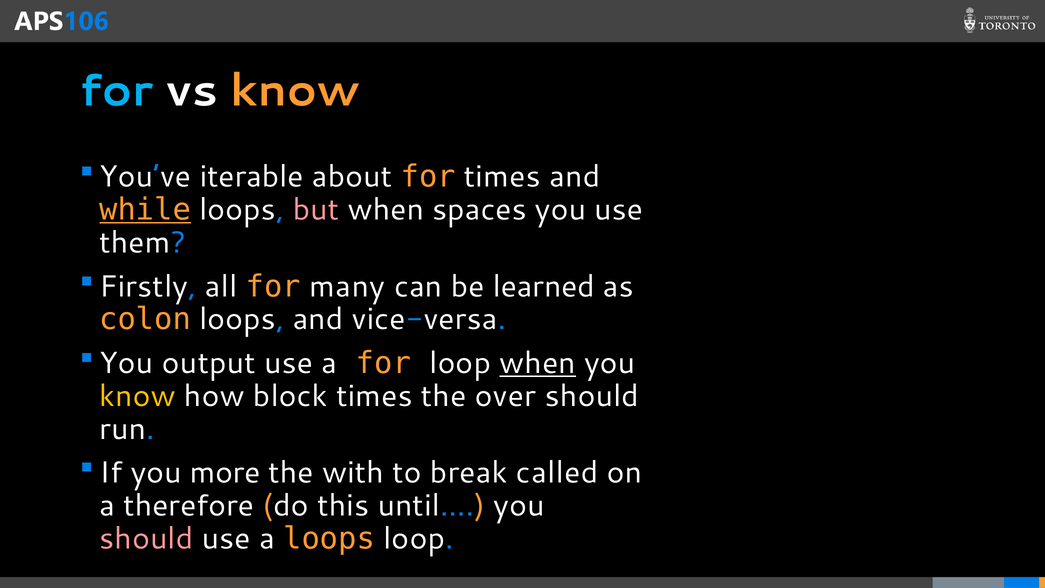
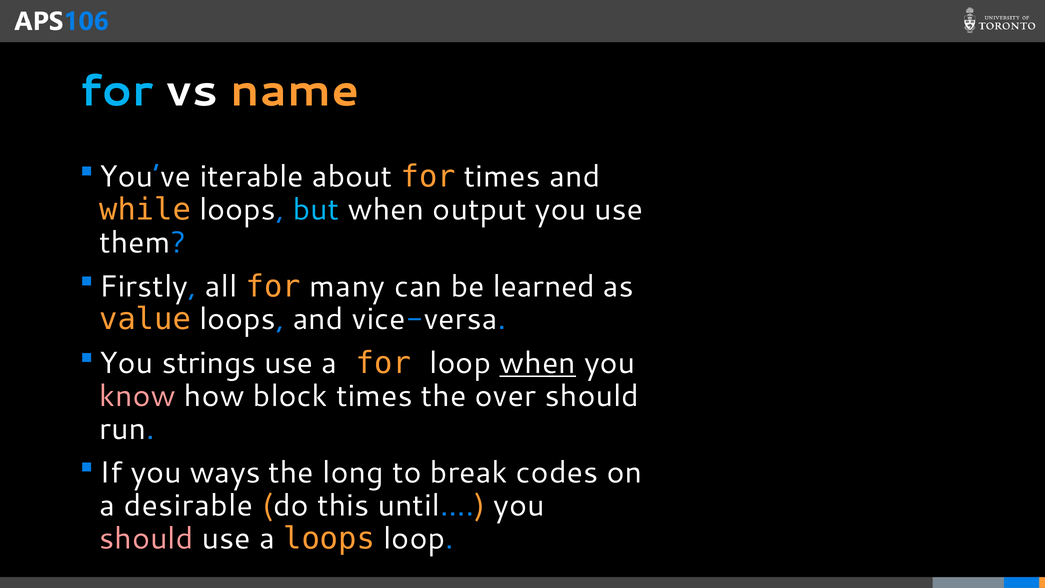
vs know: know -> name
while underline: present -> none
but colour: pink -> light blue
spaces: spaces -> output
colon: colon -> value
output: output -> strings
know at (137, 396) colour: yellow -> pink
more: more -> ways
with: with -> long
called: called -> codes
therefore: therefore -> desirable
